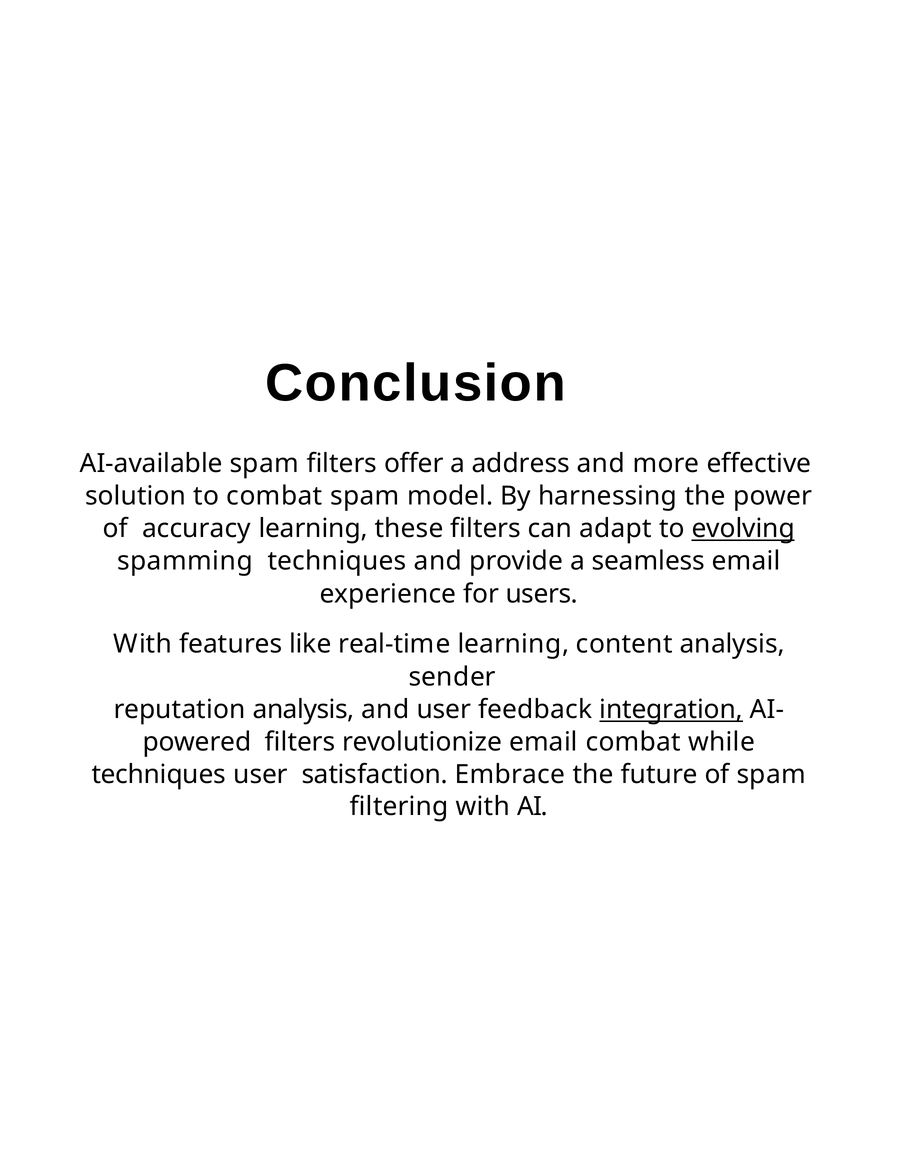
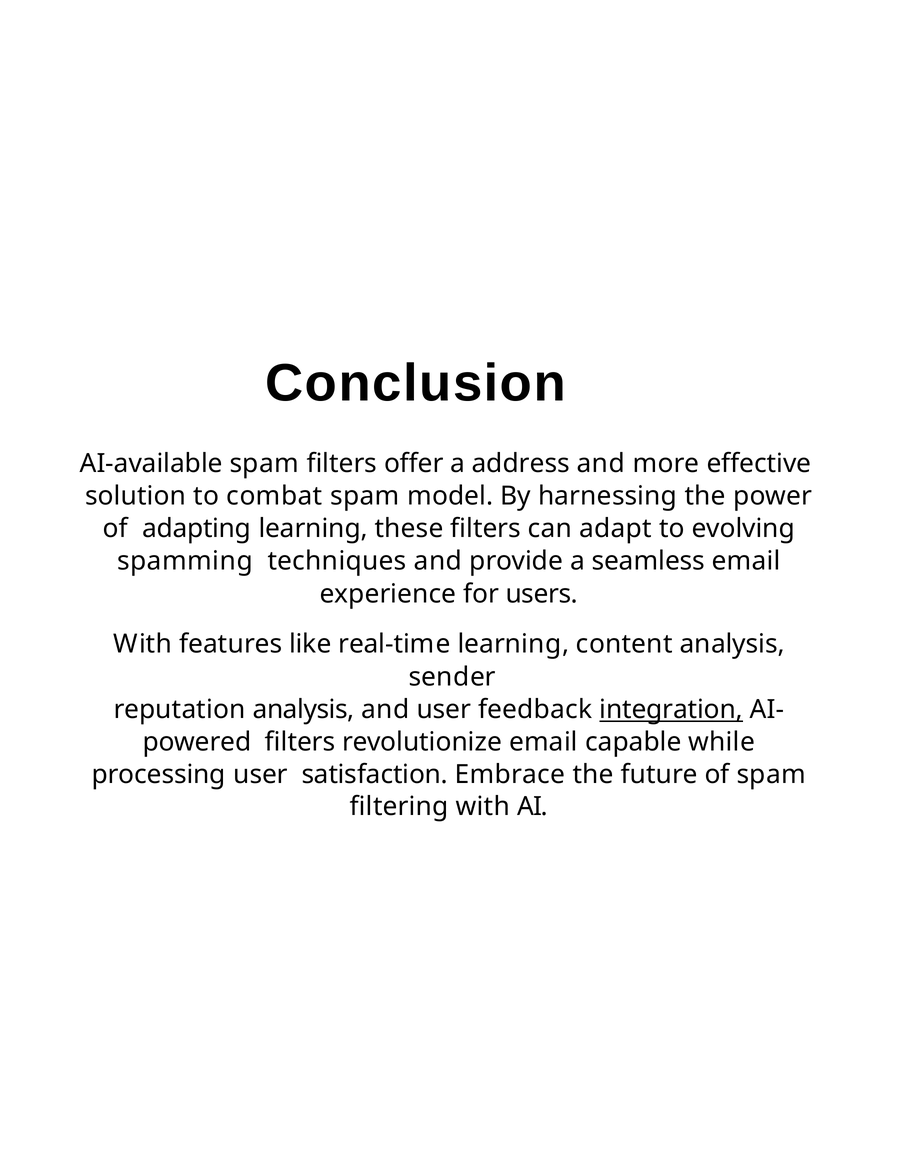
accuracy: accuracy -> adapting
evolving underline: present -> none
email combat: combat -> capable
techniques at (159, 774): techniques -> processing
